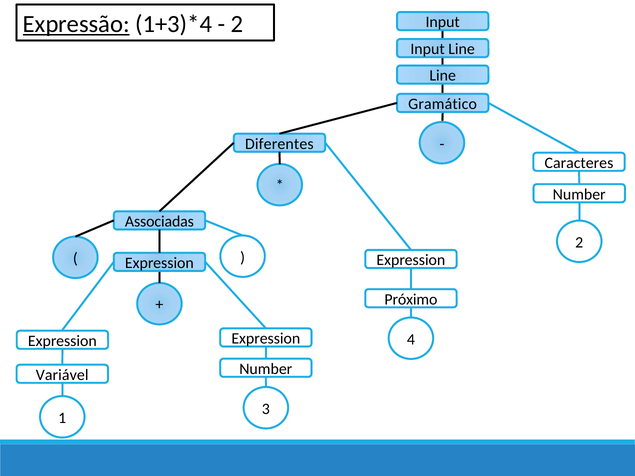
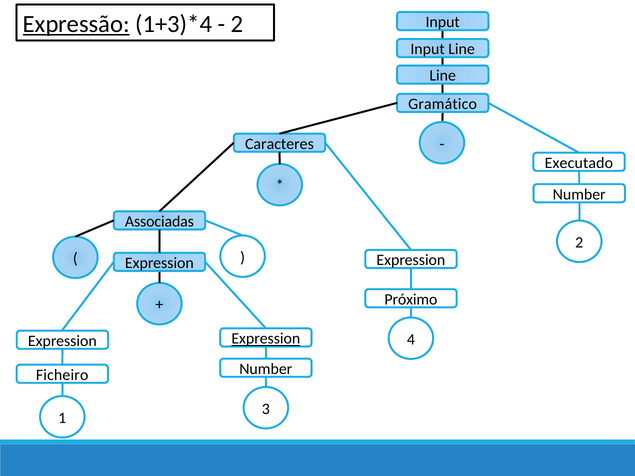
Diferentes: Diferentes -> Caracteres
Caracteres: Caracteres -> Executado
Expression at (266, 339) underline: none -> present
Variável: Variável -> Ficheiro
